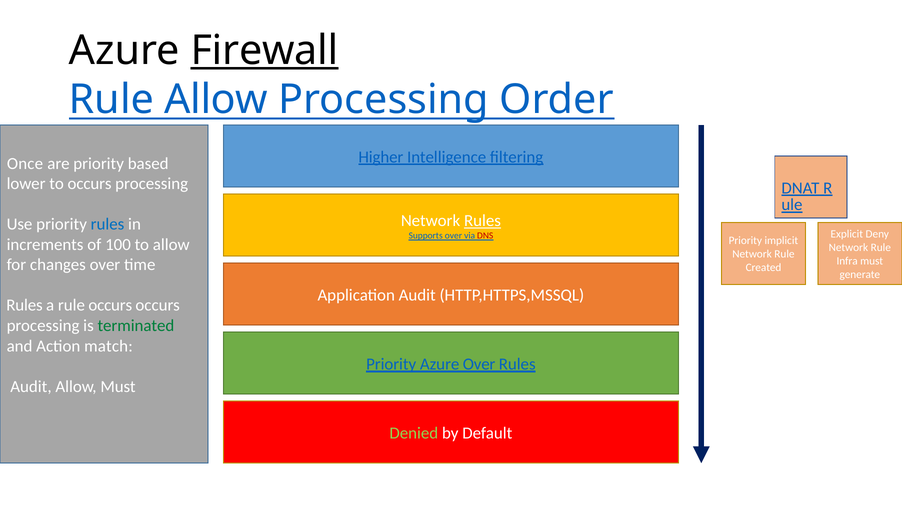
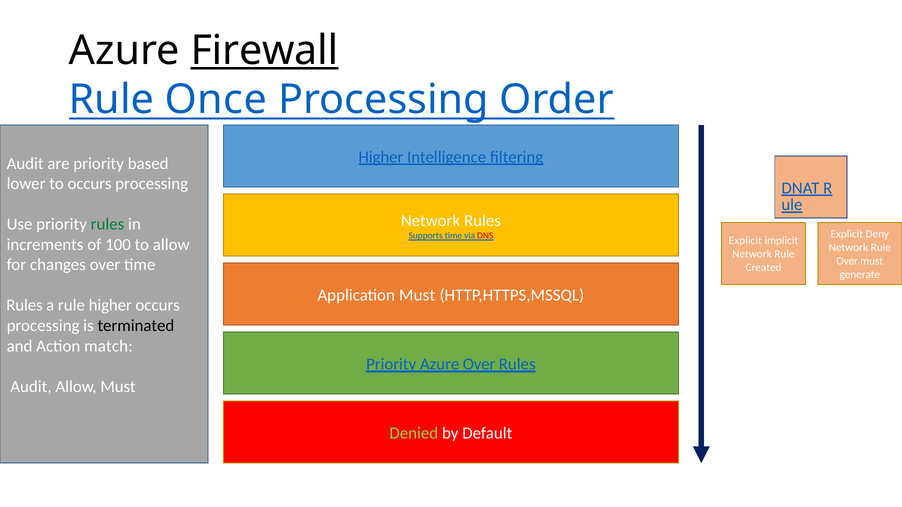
Allow at (216, 100): Allow -> Once
Once at (25, 164): Once -> Audit
Rules at (482, 221) underline: present -> none
rules at (107, 224) colour: blue -> green
Supports over: over -> time
Priority at (745, 241): Priority -> Explicit
Infra at (847, 261): Infra -> Over
Application Audit: Audit -> Must
rule occurs: occurs -> higher
terminated colour: green -> black
